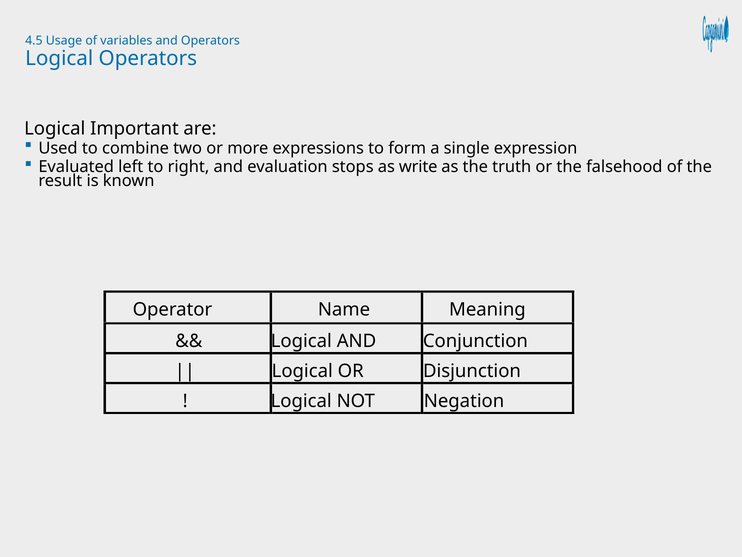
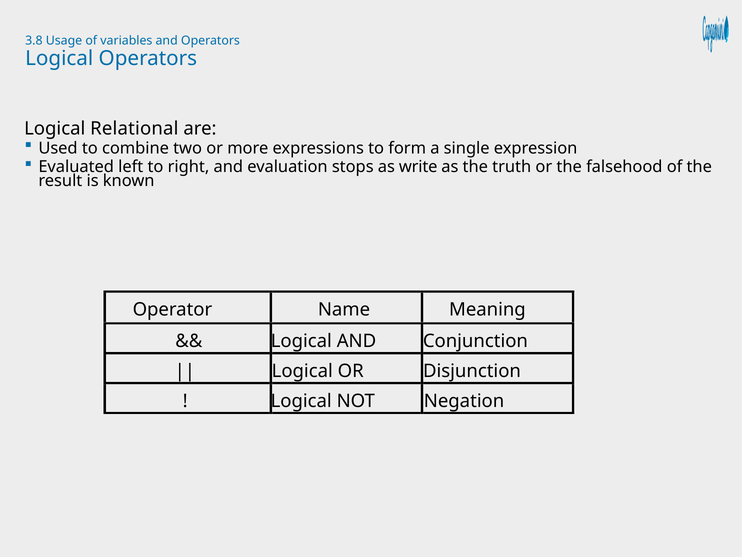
4.5: 4.5 -> 3.8
Important: Important -> Relational
